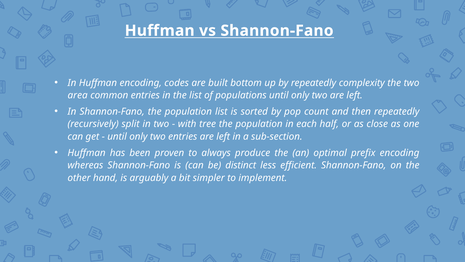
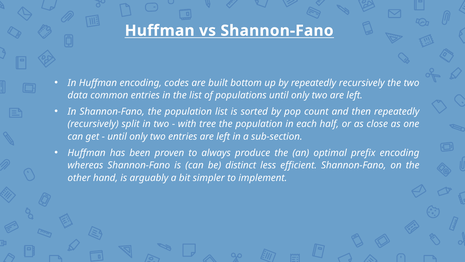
by repeatedly complexity: complexity -> recursively
area: area -> data
